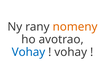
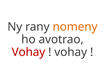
Vohay at (28, 52) colour: blue -> red
